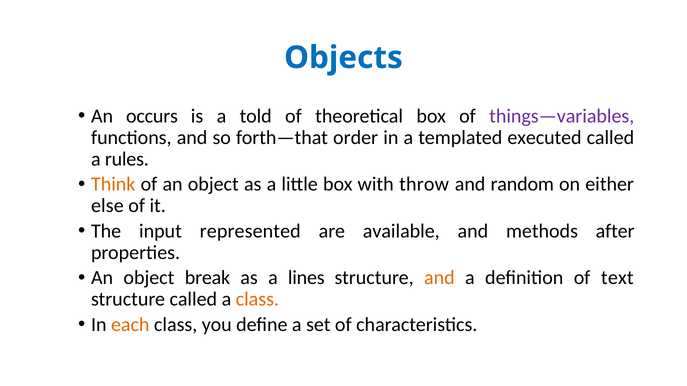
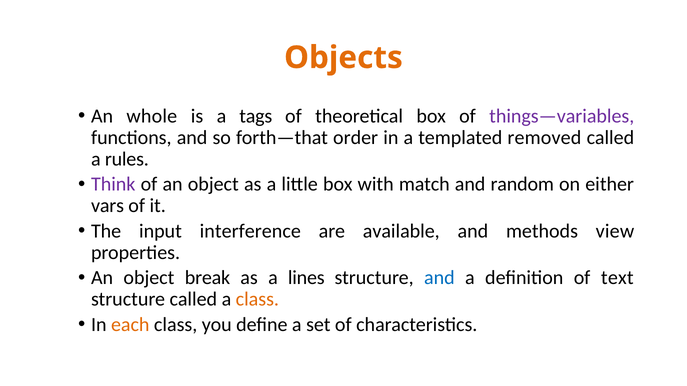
Objects colour: blue -> orange
occurs: occurs -> whole
told: told -> tags
executed: executed -> removed
Think colour: orange -> purple
throw: throw -> match
else: else -> vars
represented: represented -> interference
after: after -> view
and at (439, 278) colour: orange -> blue
